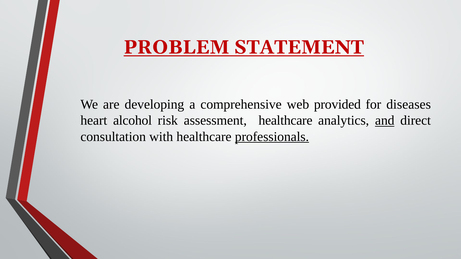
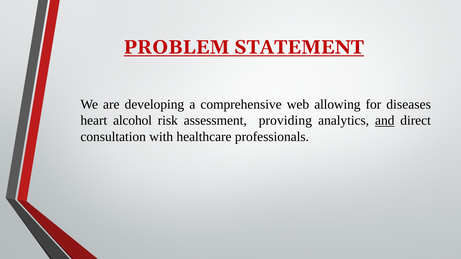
provided: provided -> allowing
assessment healthcare: healthcare -> providing
professionals underline: present -> none
